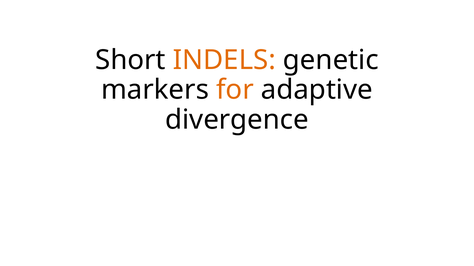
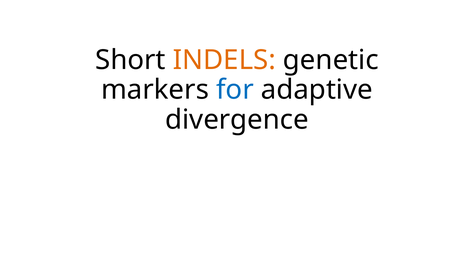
for colour: orange -> blue
